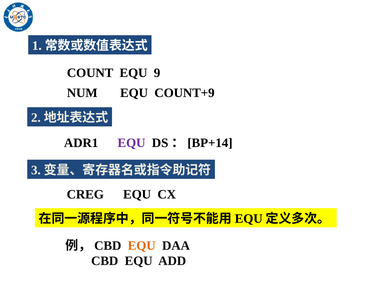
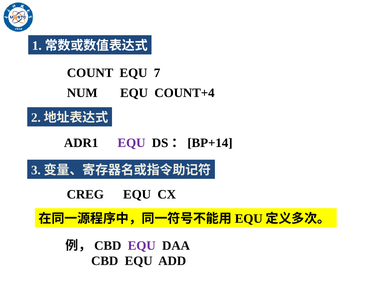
9: 9 -> 7
COUNT+9: COUNT+9 -> COUNT+4
EQU at (142, 246) colour: orange -> purple
